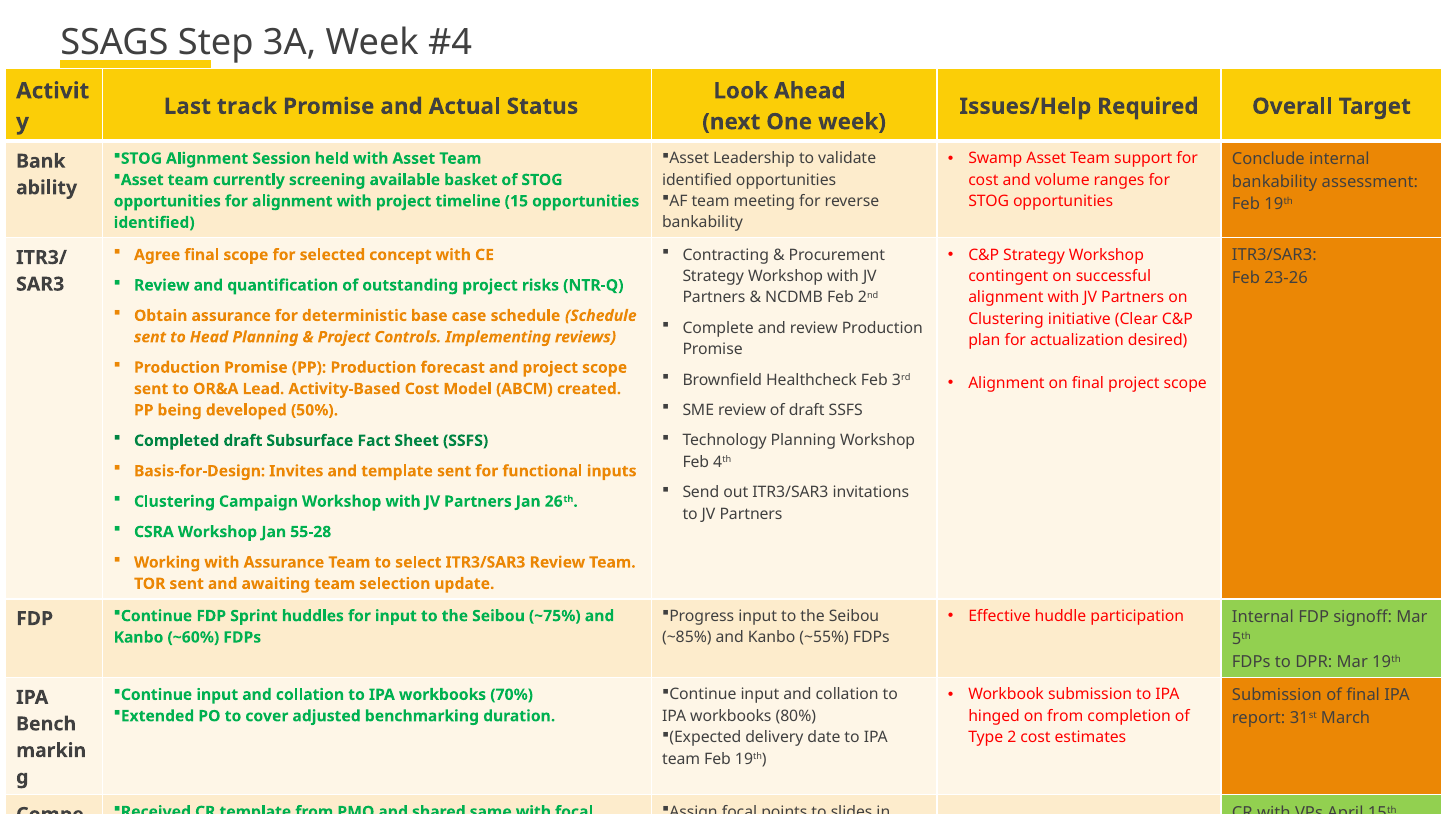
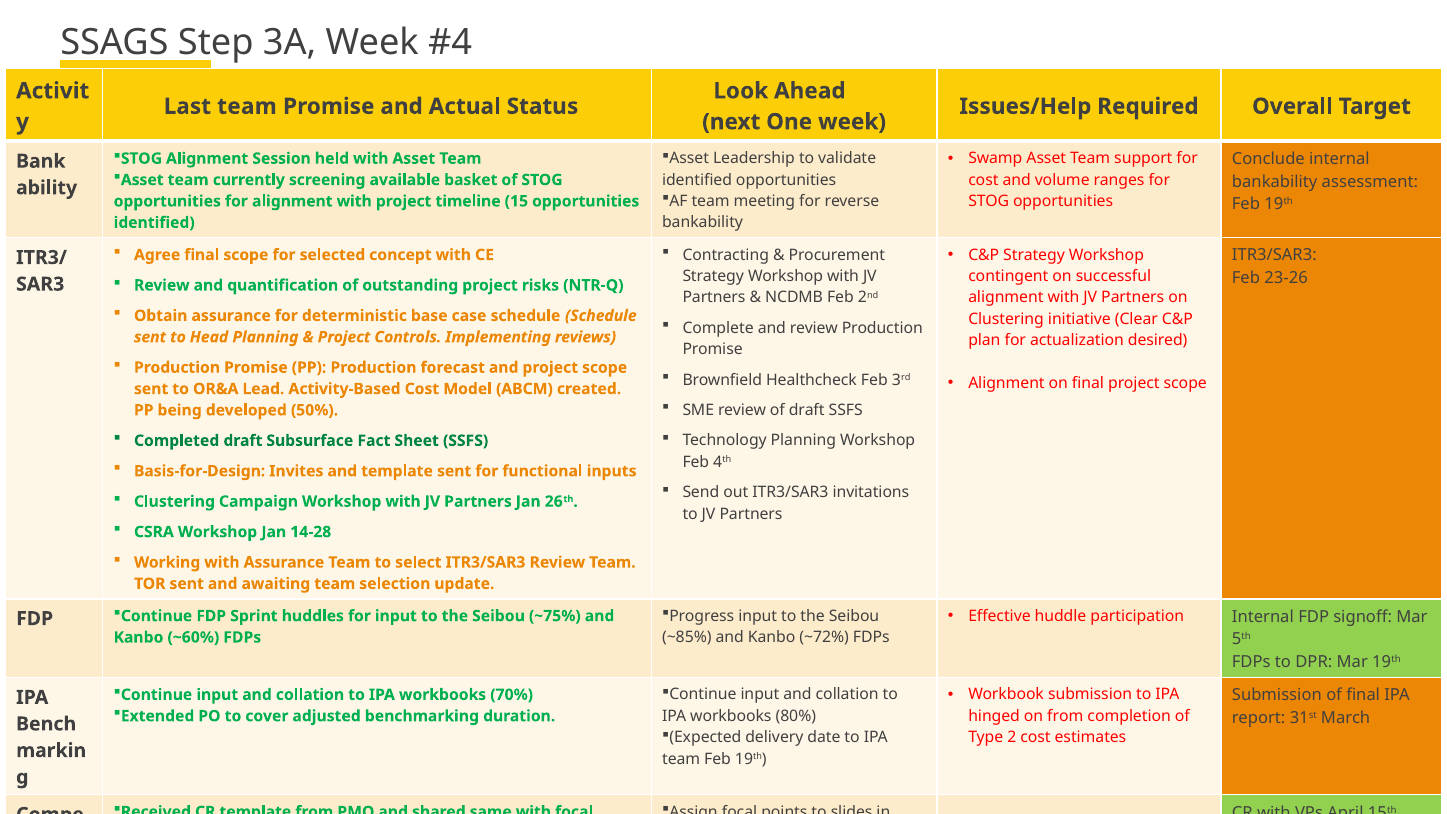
Last track: track -> team
55-28: 55-28 -> 14-28
~55%: ~55% -> ~72%
